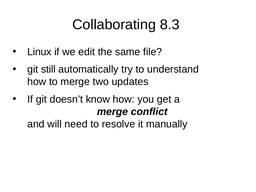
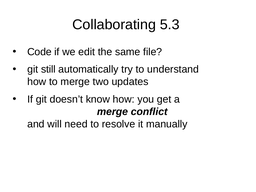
8.3: 8.3 -> 5.3
Linux: Linux -> Code
